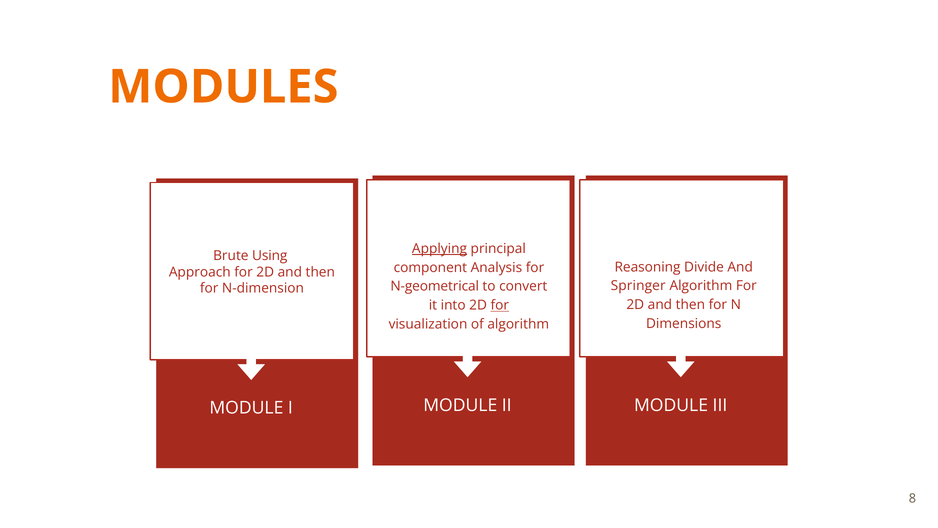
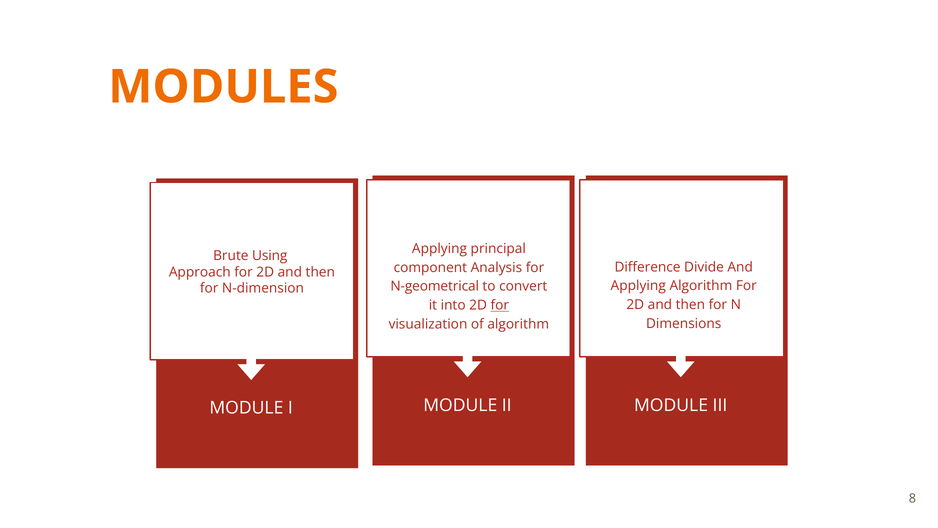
Applying at (439, 249) underline: present -> none
Reasoning: Reasoning -> Difference
Springer at (638, 286): Springer -> Applying
